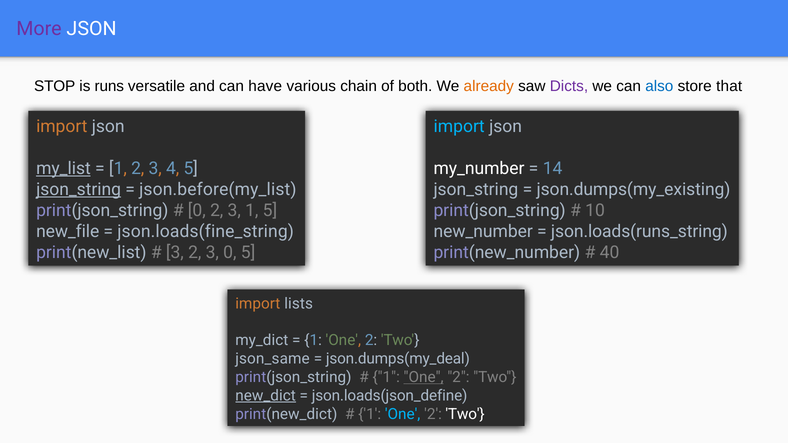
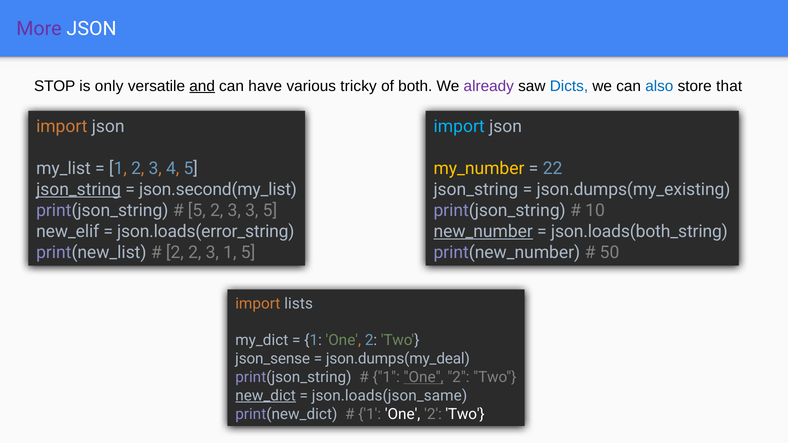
runs: runs -> only
and underline: none -> present
chain: chain -> tricky
already colour: orange -> purple
Dicts colour: purple -> blue
my_list underline: present -> none
my_number colour: white -> yellow
14: 14 -> 22
json.before(my_list: json.before(my_list -> json.second(my_list
0 at (197, 210): 0 -> 5
3 1: 1 -> 3
new_file: new_file -> new_elif
json.loads(fine_string: json.loads(fine_string -> json.loads(error_string
new_number underline: none -> present
json.loads(runs_string: json.loads(runs_string -> json.loads(both_string
3 at (175, 252): 3 -> 2
3 0: 0 -> 1
40: 40 -> 50
json_same: json_same -> json_sense
json.loads(json_define: json.loads(json_define -> json.loads(json_same
One at (403, 414) colour: light blue -> white
